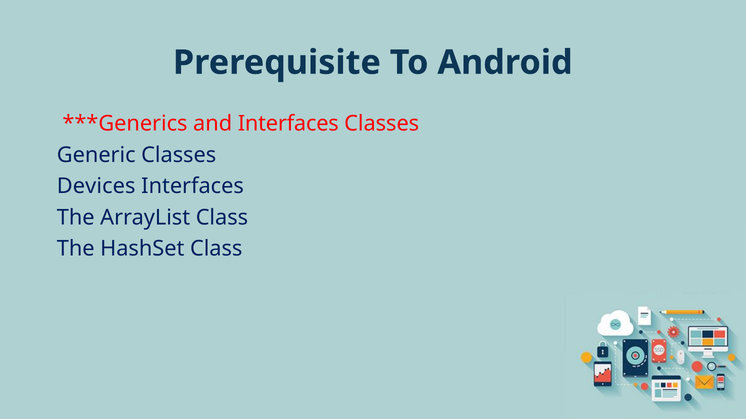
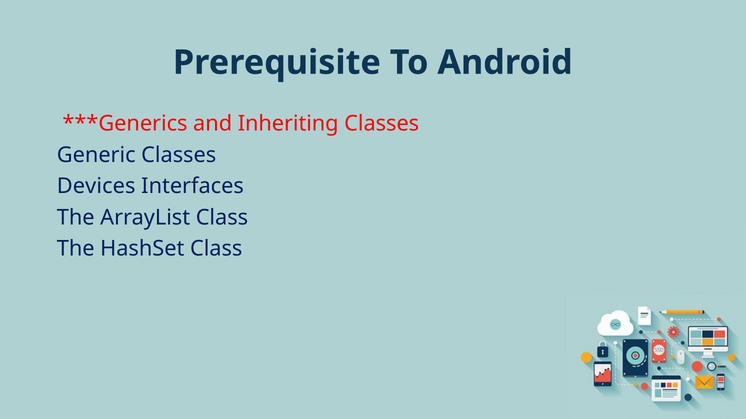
and Interfaces: Interfaces -> Inheriting
